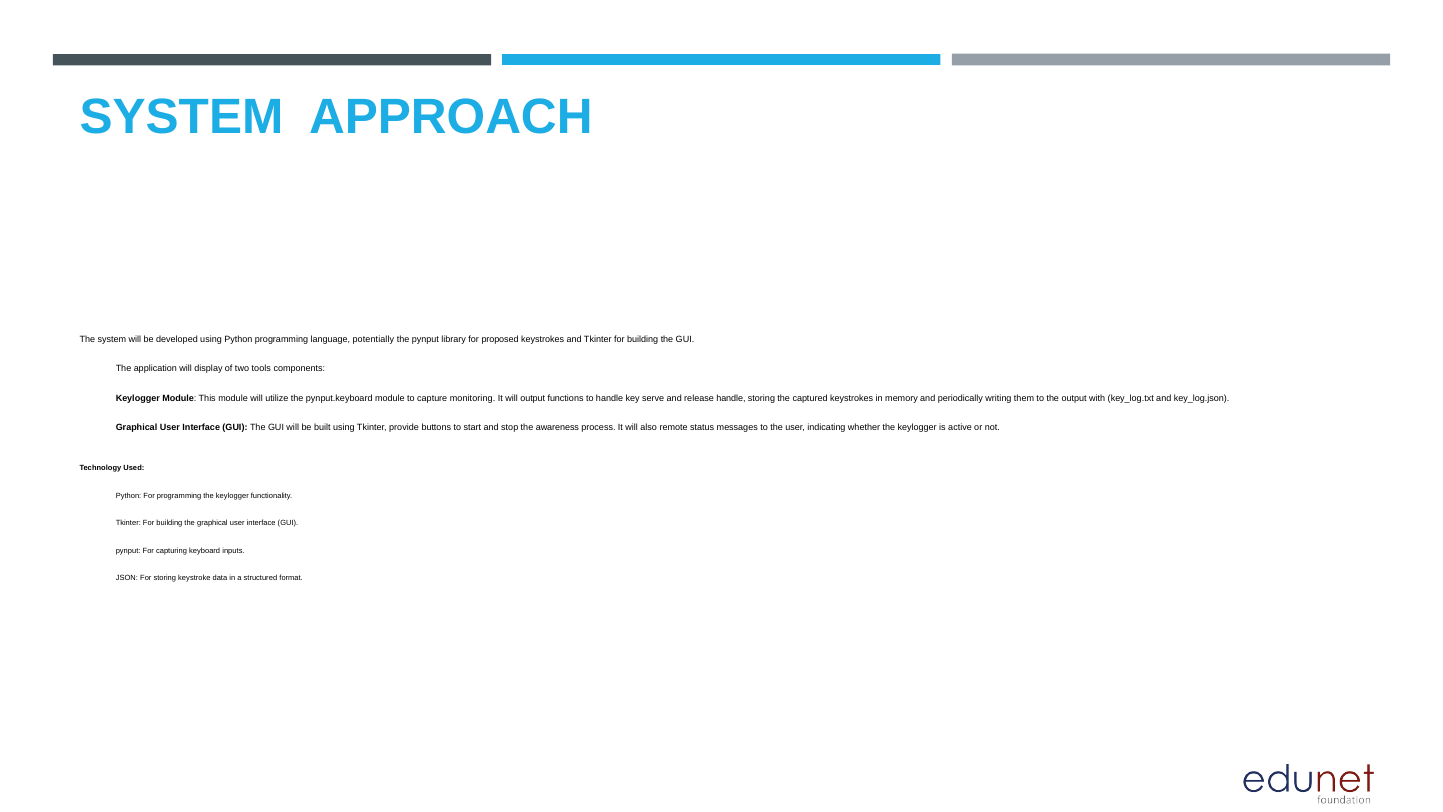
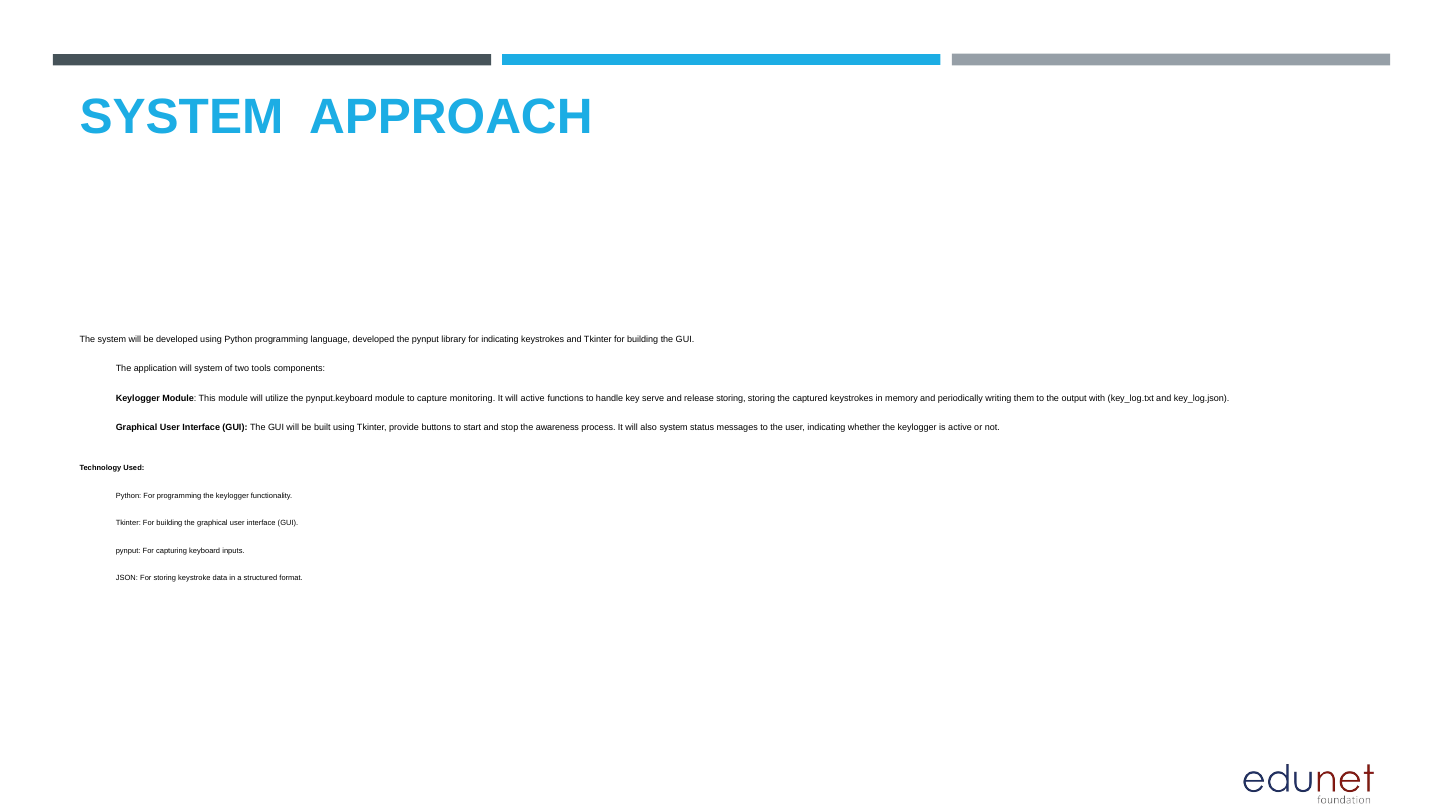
language potentially: potentially -> developed
for proposed: proposed -> indicating
will display: display -> system
will output: output -> active
release handle: handle -> storing
also remote: remote -> system
